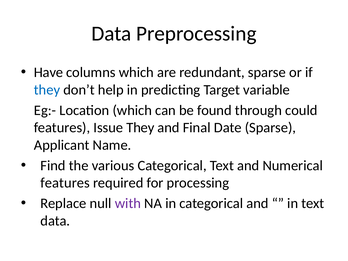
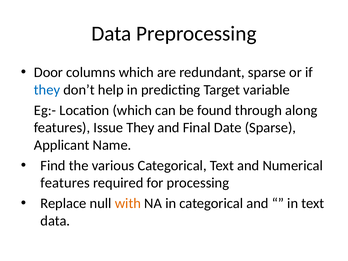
Have: Have -> Door
could: could -> along
with colour: purple -> orange
